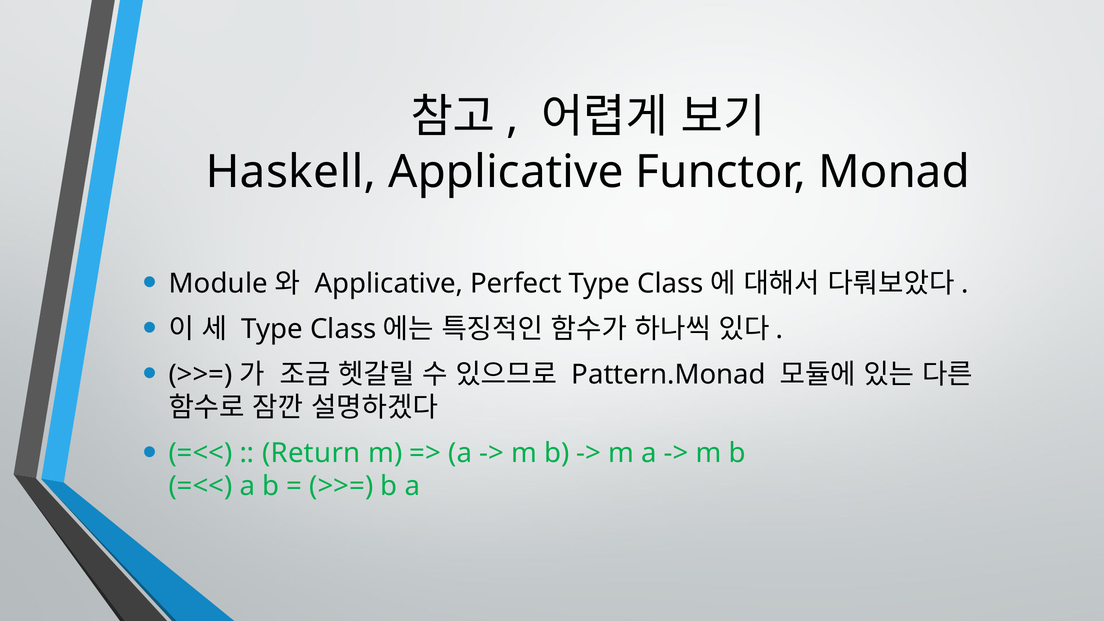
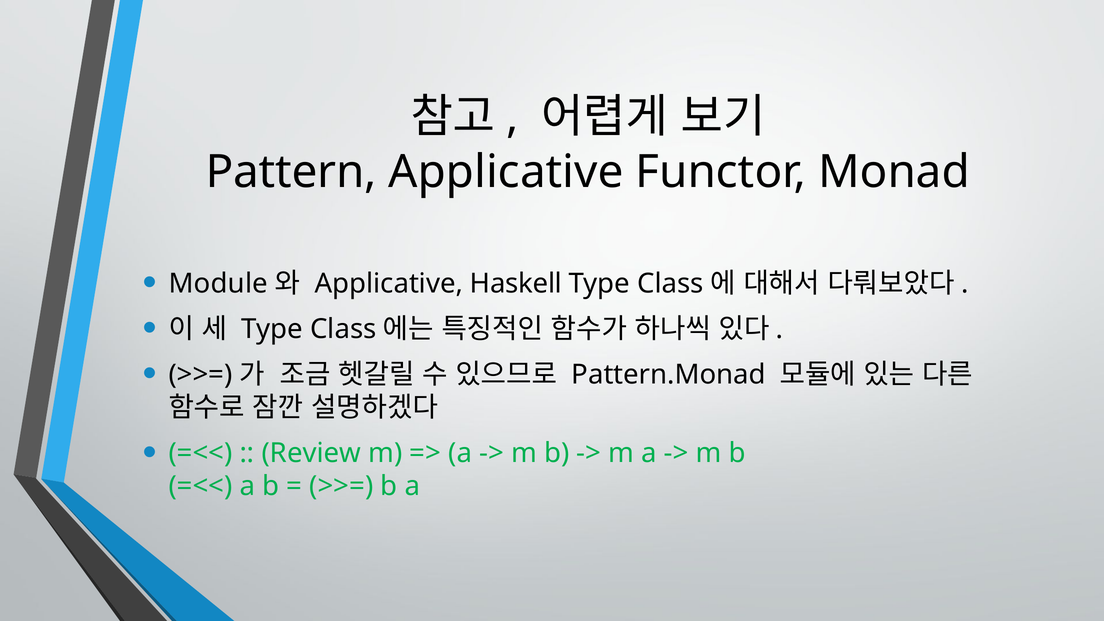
Haskell: Haskell -> Pattern
Perfect: Perfect -> Haskell
Return: Return -> Review
